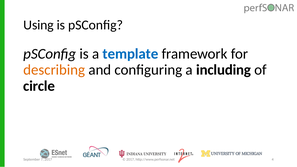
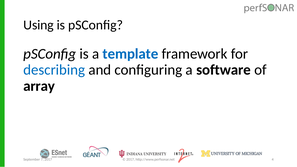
describing colour: orange -> blue
including: including -> software
circle: circle -> array
